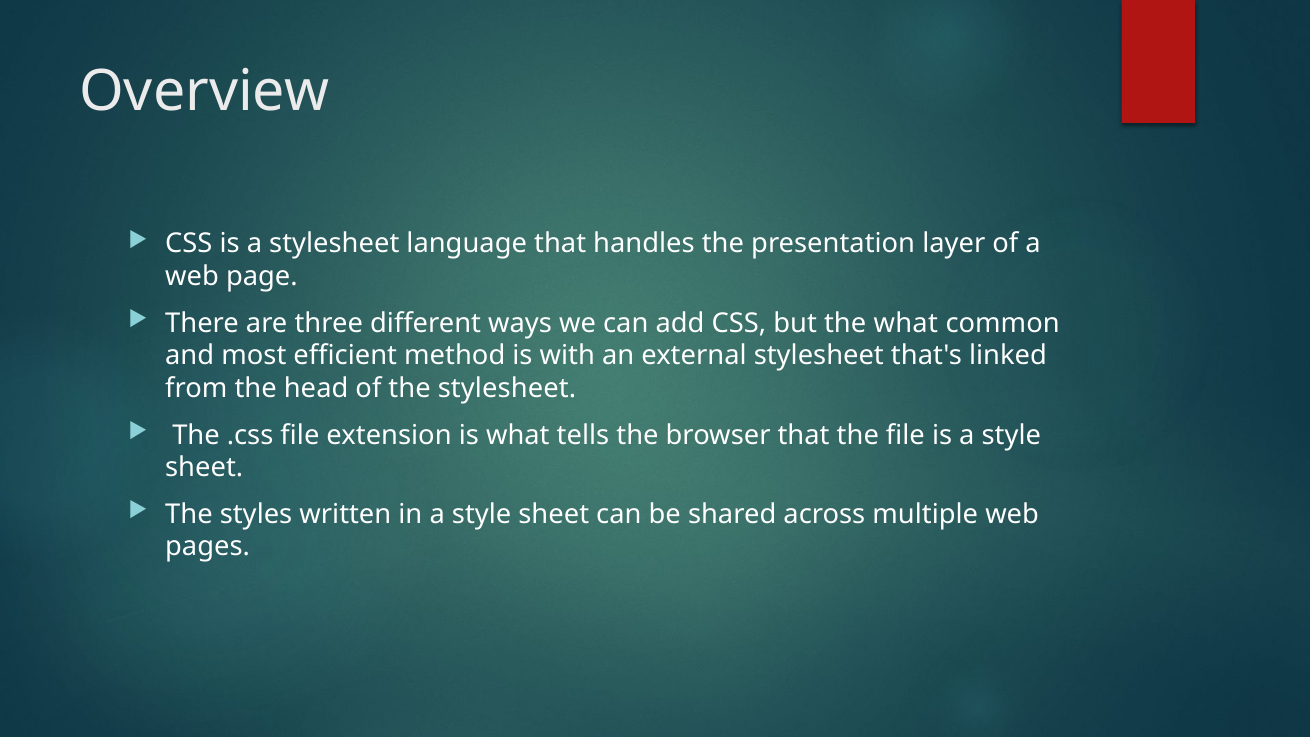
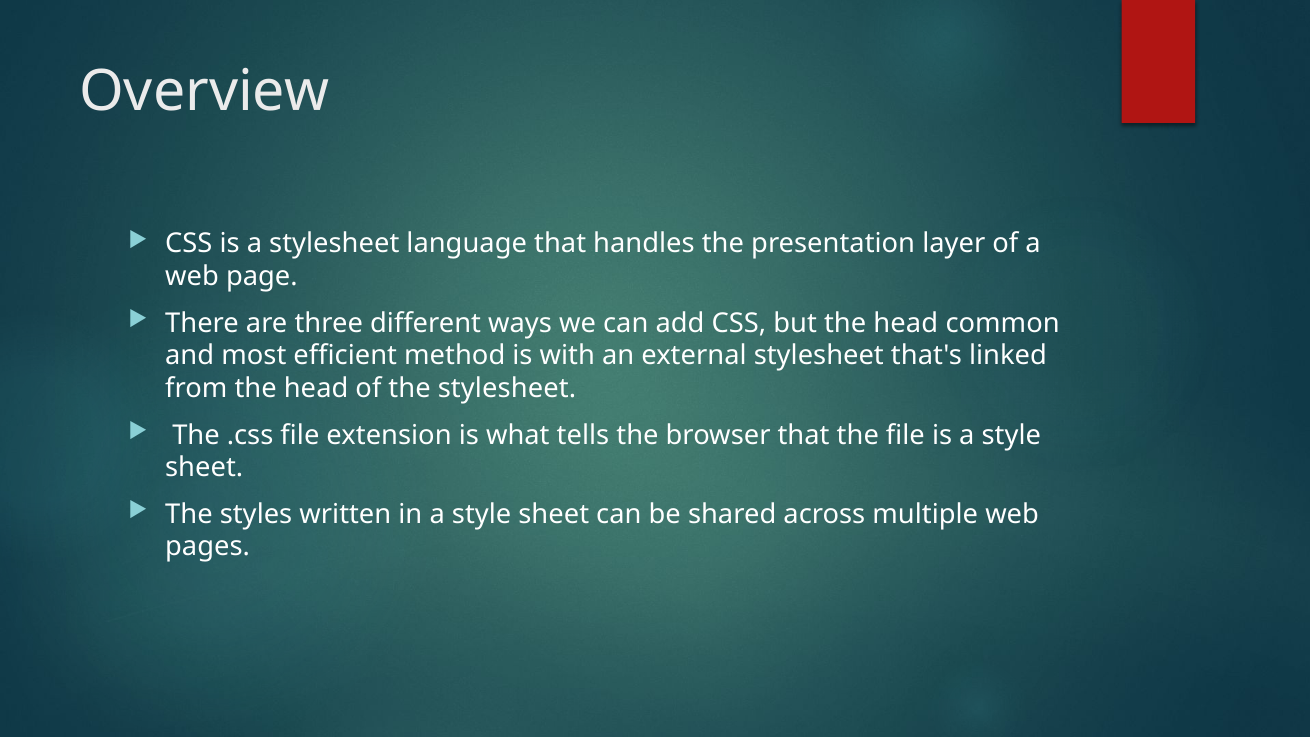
but the what: what -> head
